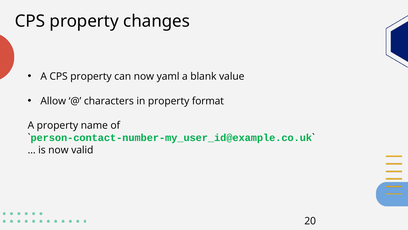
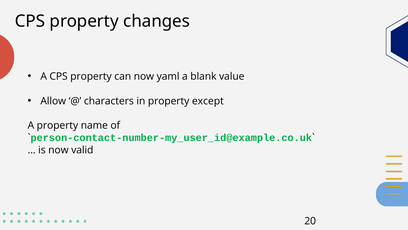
format: format -> except
